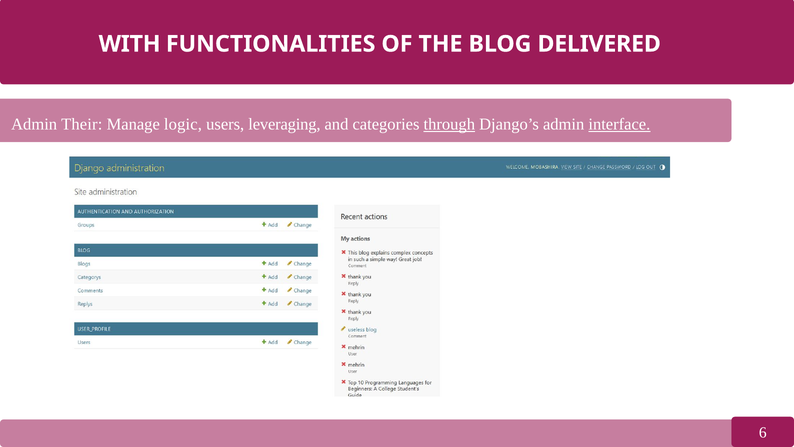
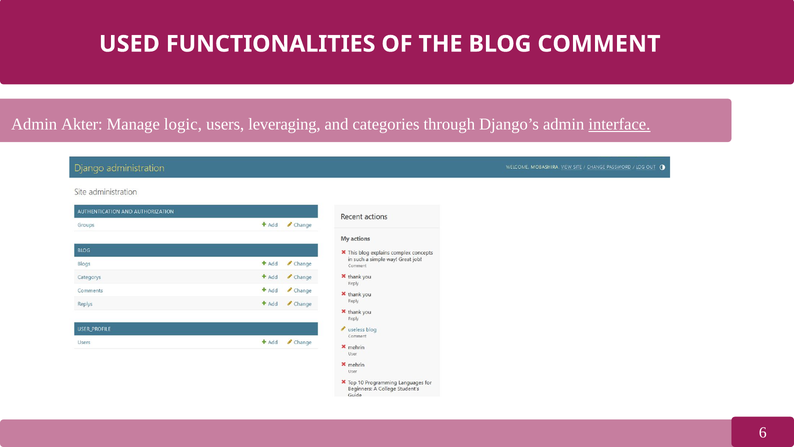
WITH: WITH -> USED
DELIVERED: DELIVERED -> COMMENT
Their: Their -> Akter
through underline: present -> none
